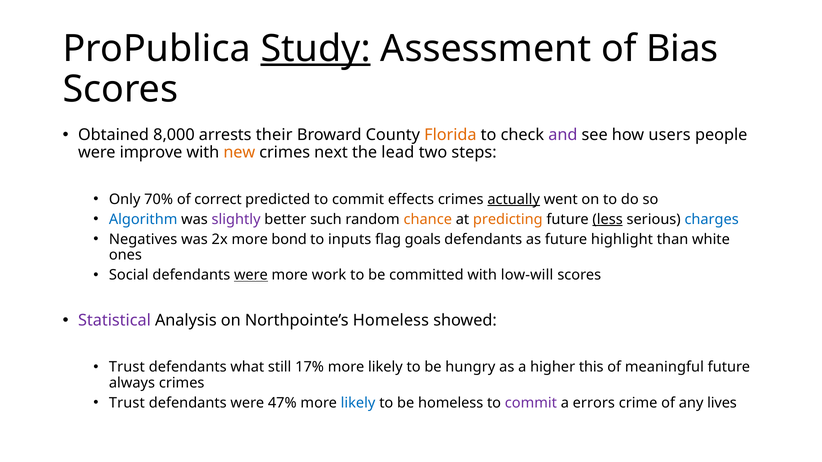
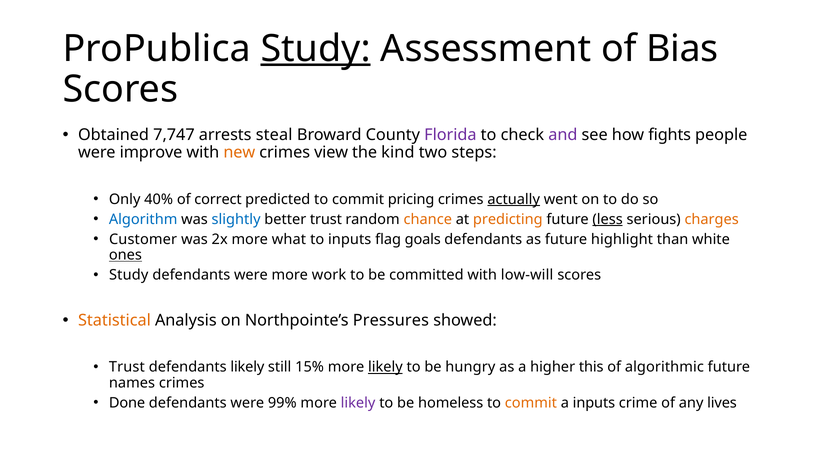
8,000: 8,000 -> 7,747
their: their -> steal
Florida colour: orange -> purple
users: users -> fights
next: next -> view
lead: lead -> kind
70%: 70% -> 40%
effects: effects -> pricing
slightly colour: purple -> blue
better such: such -> trust
charges colour: blue -> orange
Negatives: Negatives -> Customer
bond: bond -> what
ones underline: none -> present
Social at (129, 275): Social -> Study
were at (251, 275) underline: present -> none
Statistical colour: purple -> orange
Northpointe’s Homeless: Homeless -> Pressures
defendants what: what -> likely
17%: 17% -> 15%
likely at (385, 367) underline: none -> present
meaningful: meaningful -> algorithmic
always: always -> names
Trust at (127, 403): Trust -> Done
47%: 47% -> 99%
likely at (358, 403) colour: blue -> purple
commit at (531, 403) colour: purple -> orange
a errors: errors -> inputs
